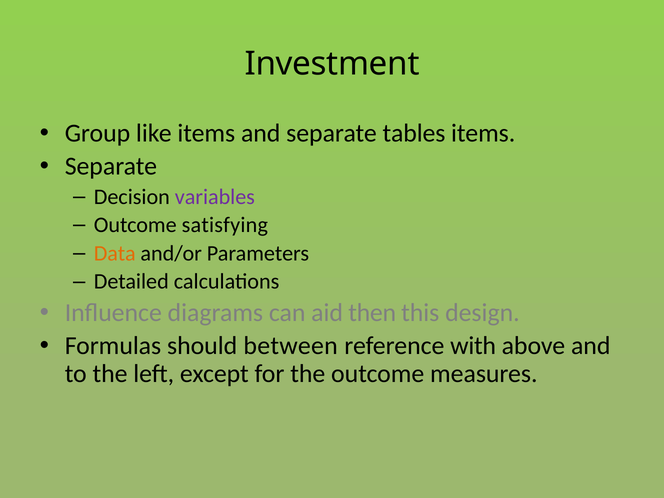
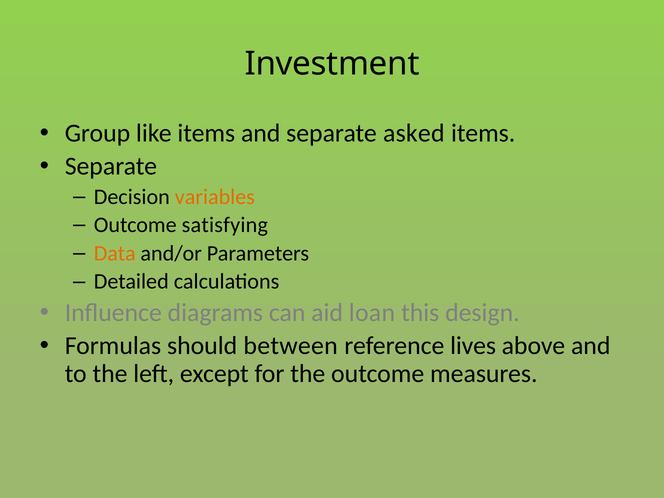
tables: tables -> asked
variables colour: purple -> orange
then: then -> loan
with: with -> lives
